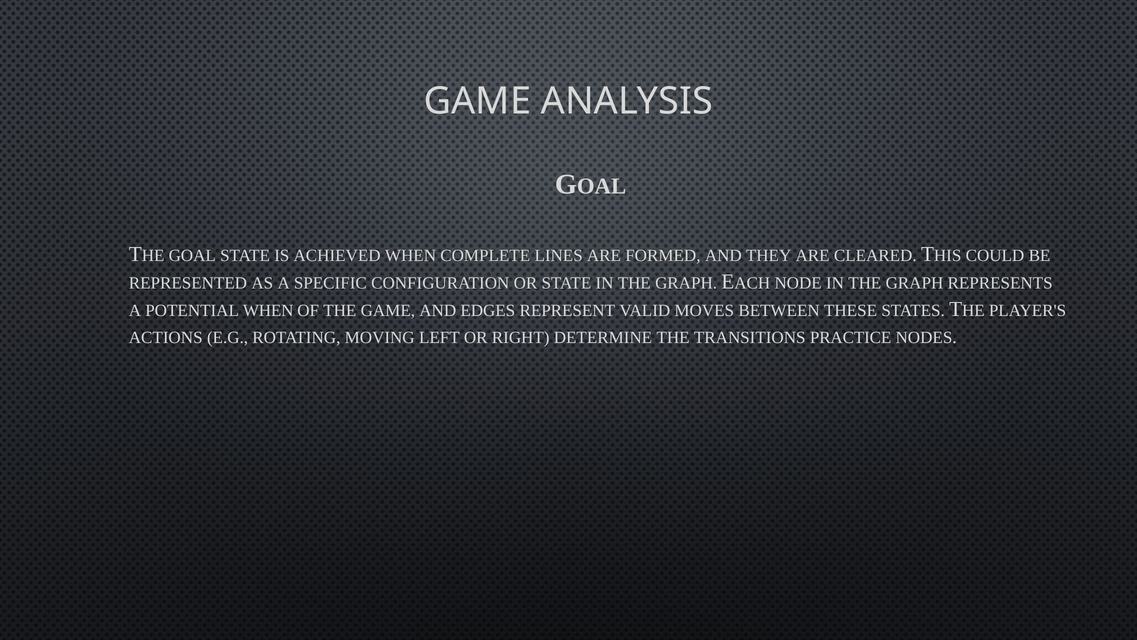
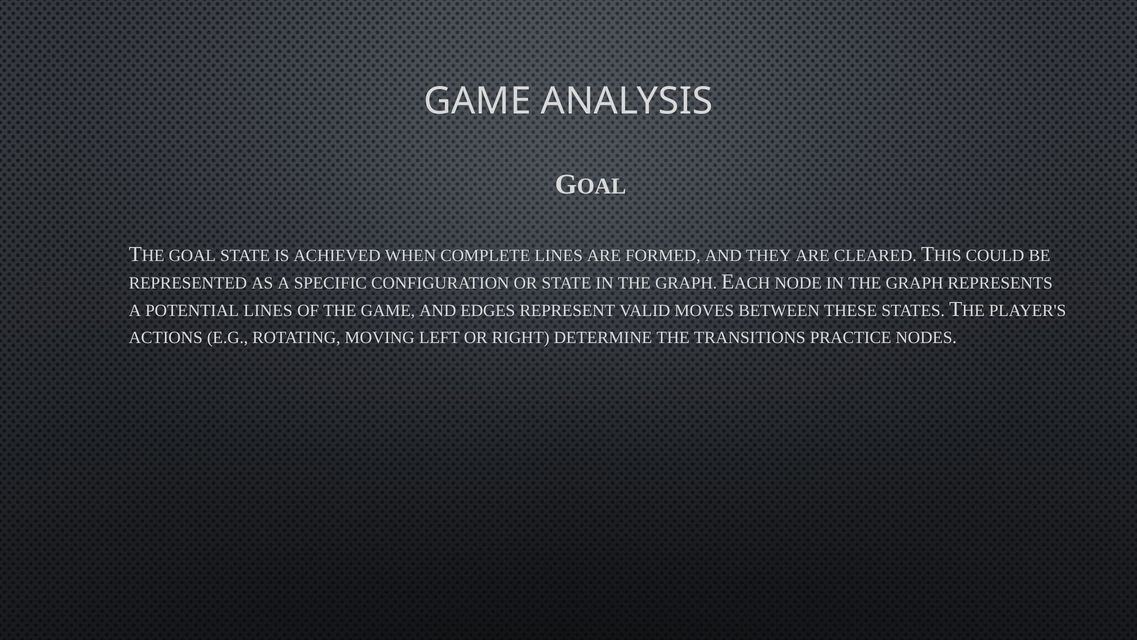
POTENTIAL WHEN: WHEN -> LINES
